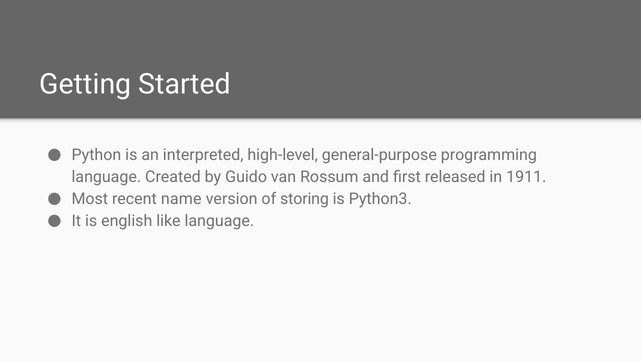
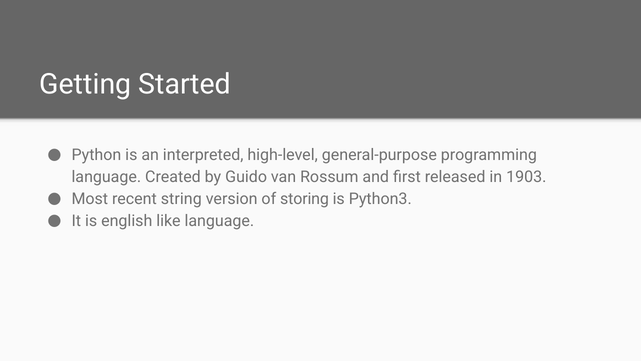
1911: 1911 -> 1903
name: name -> string
